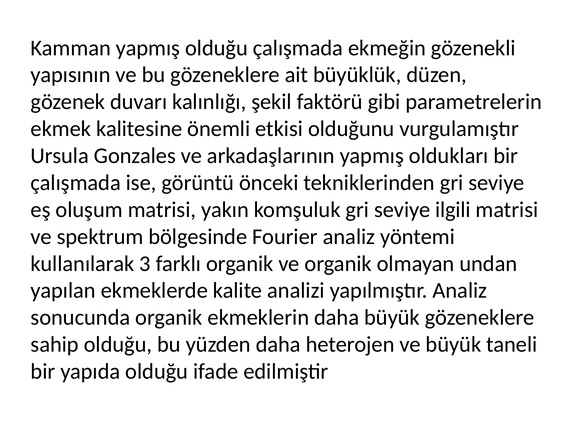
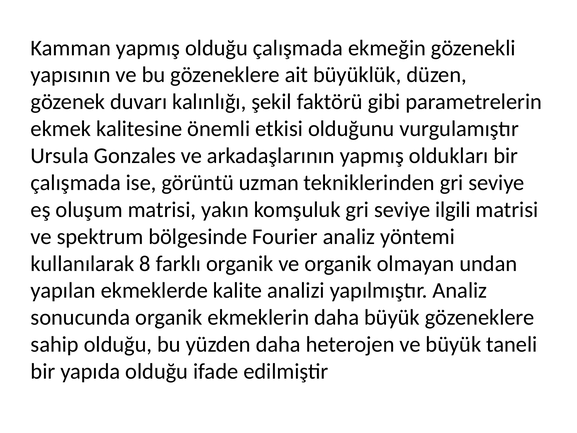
önceki: önceki -> uzman
3: 3 -> 8
